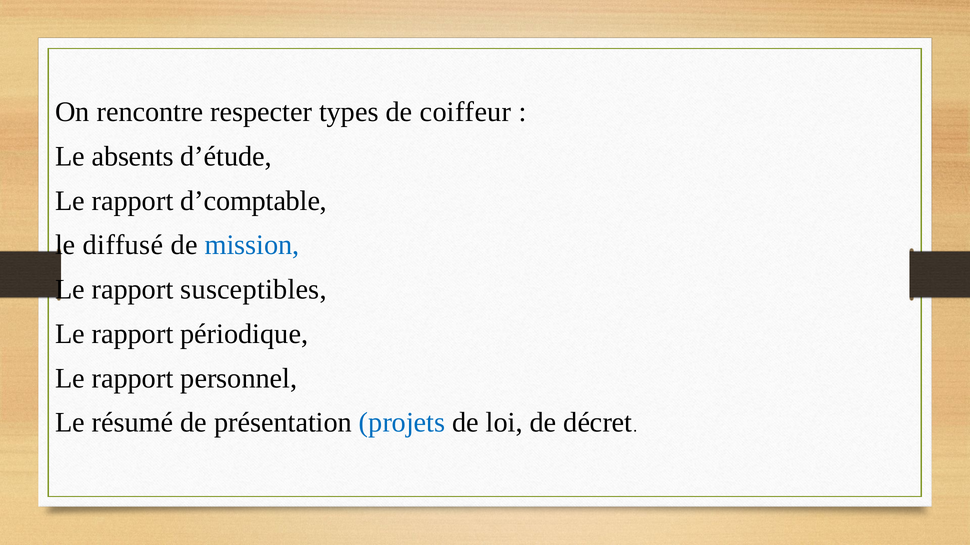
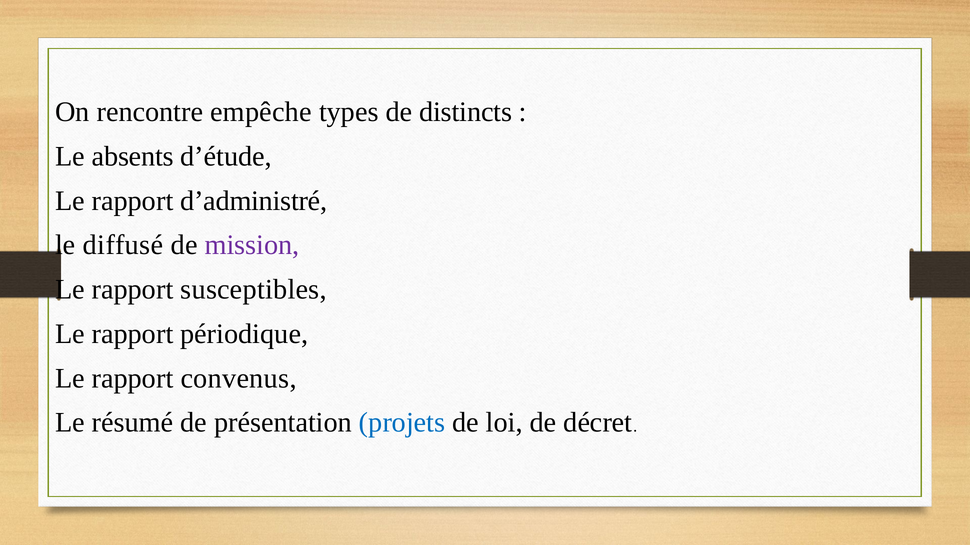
respecter: respecter -> empêche
coiffeur: coiffeur -> distincts
d’comptable: d’comptable -> d’administré
mission colour: blue -> purple
personnel: personnel -> convenus
